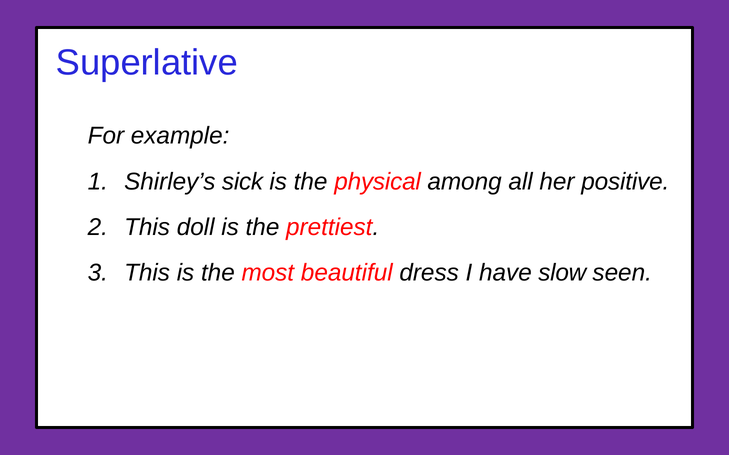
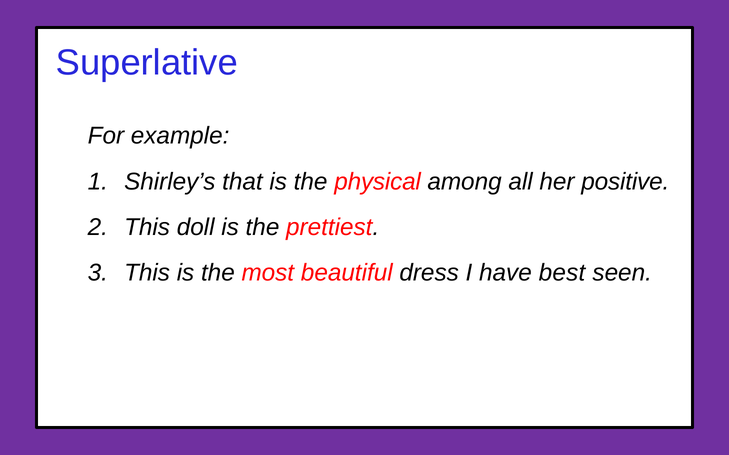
sick: sick -> that
slow: slow -> best
